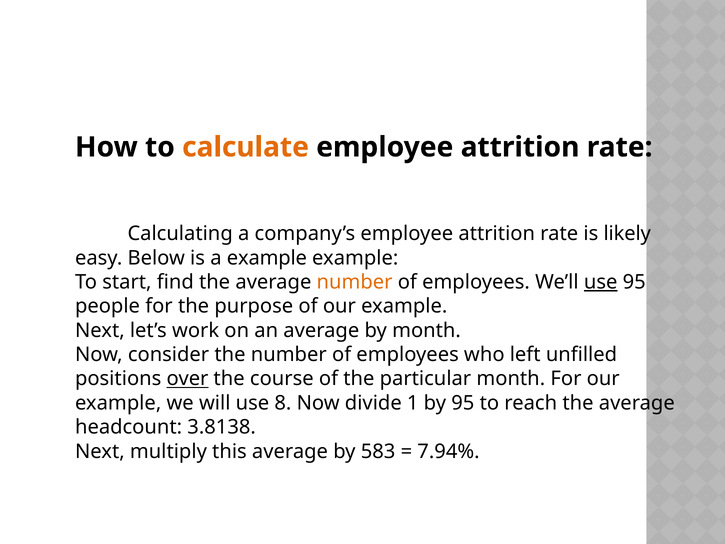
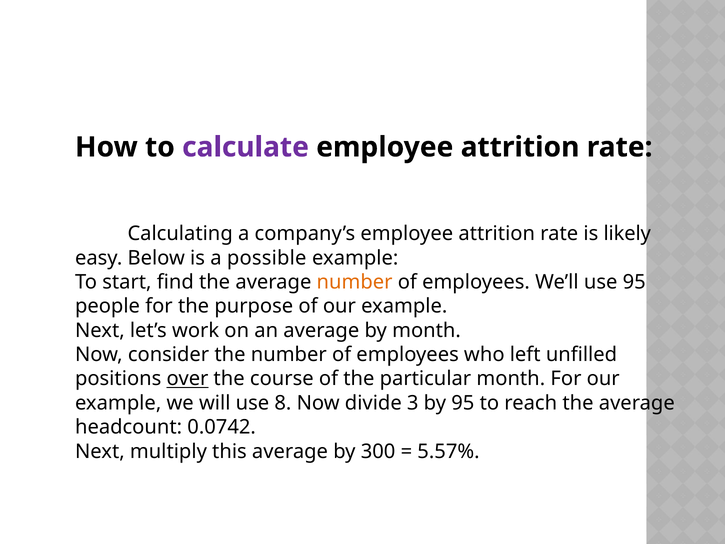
calculate colour: orange -> purple
a example: example -> possible
use at (601, 282) underline: present -> none
1: 1 -> 3
3.8138: 3.8138 -> 0.0742
583: 583 -> 300
7.94%: 7.94% -> 5.57%
